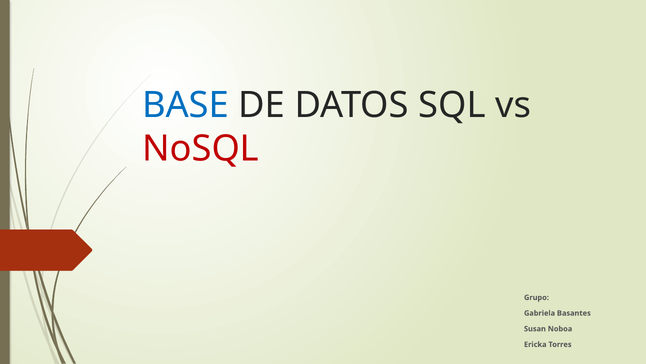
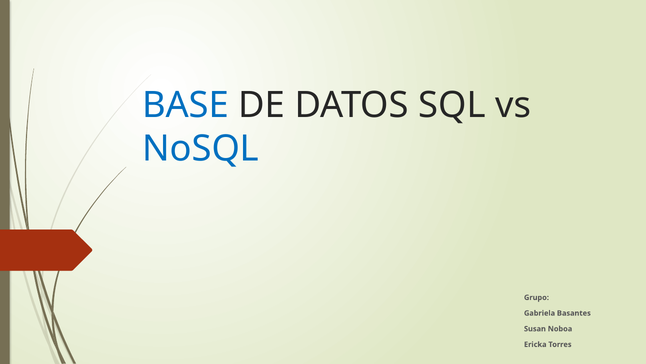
NoSQL colour: red -> blue
